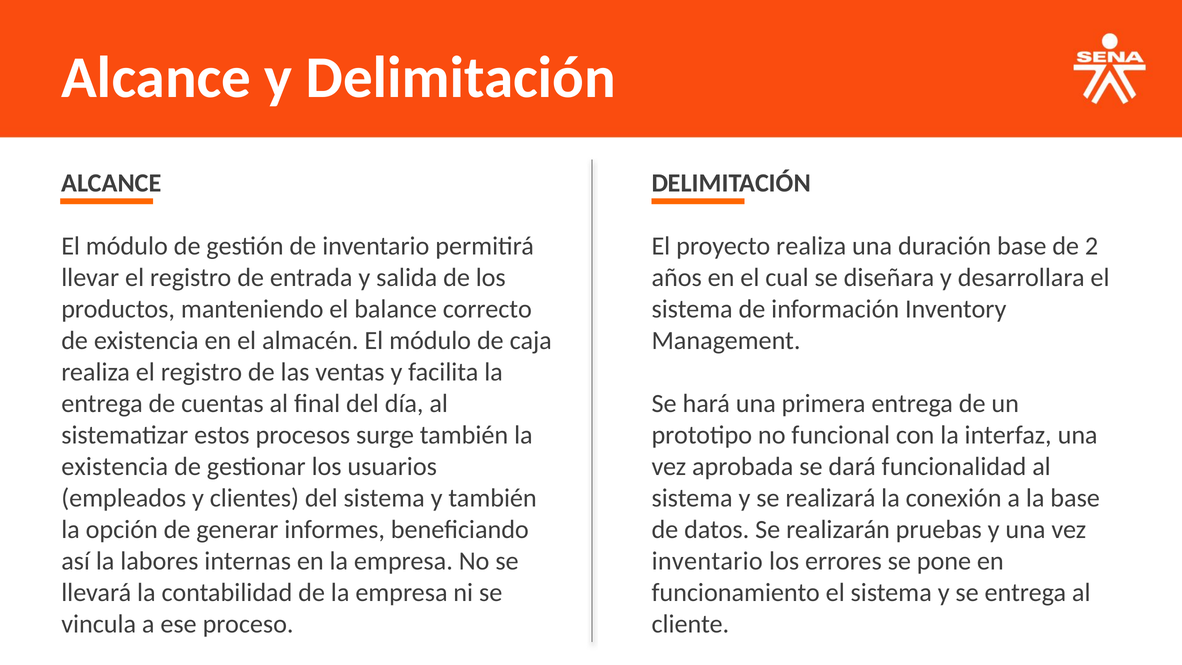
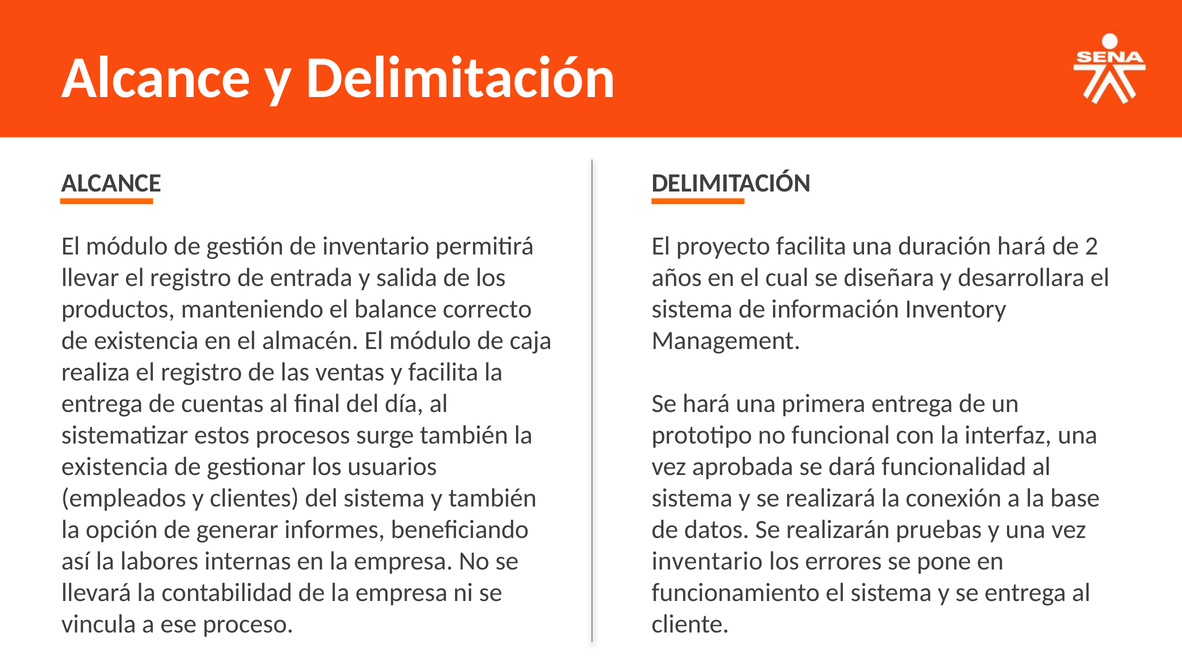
proyecto realiza: realiza -> facilita
duración base: base -> hará
